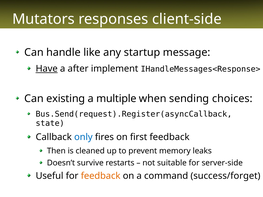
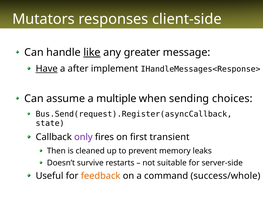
like underline: none -> present
startup: startup -> greater
existing: existing -> assume
only colour: blue -> purple
first feedback: feedback -> transient
success/forget: success/forget -> success/whole
